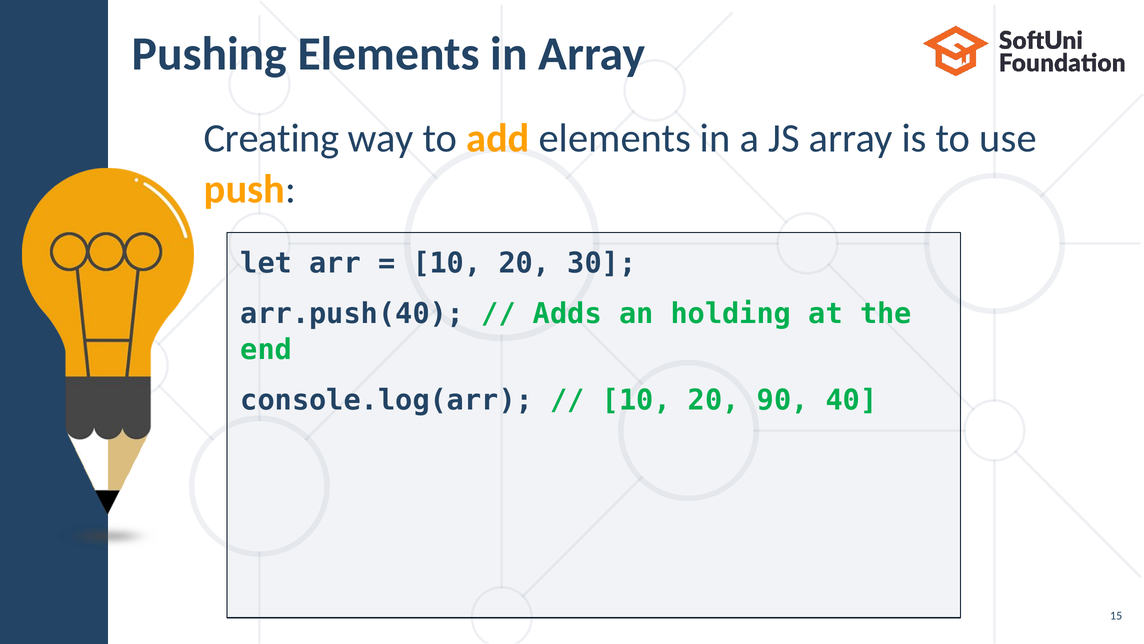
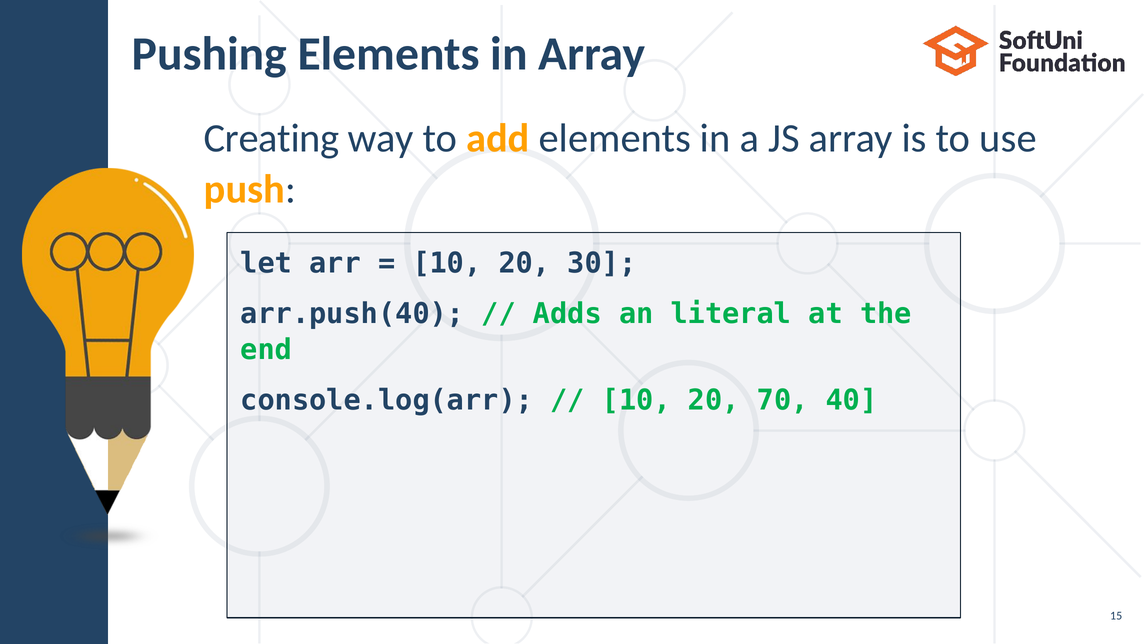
holding: holding -> literal
90: 90 -> 70
